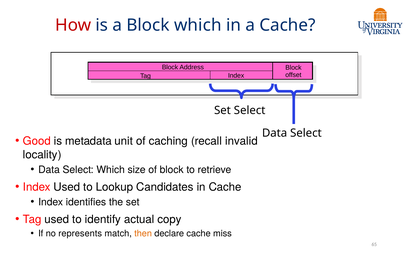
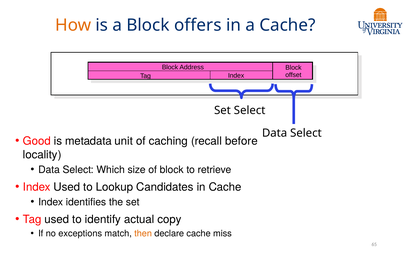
How colour: red -> orange
Block which: which -> offers
invalid: invalid -> before
represents: represents -> exceptions
